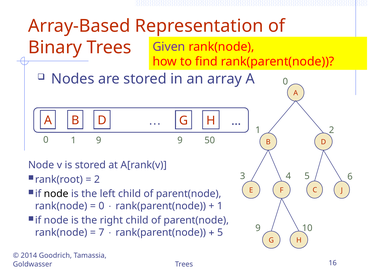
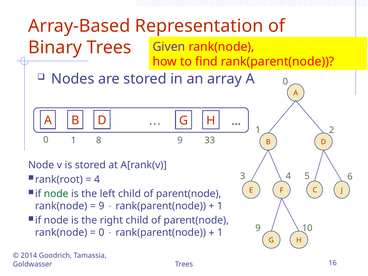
1 9: 9 -> 8
50: 50 -> 33
2 at (97, 179): 2 -> 4
node at (56, 194) colour: black -> green
0 at (101, 206): 0 -> 9
7 at (101, 233): 7 -> 0
5 at (220, 233): 5 -> 1
